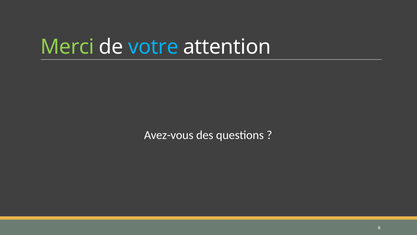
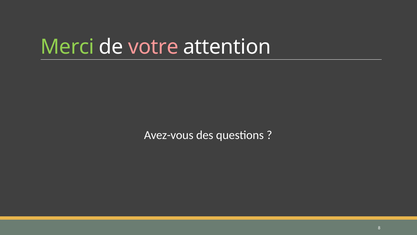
votre colour: light blue -> pink
